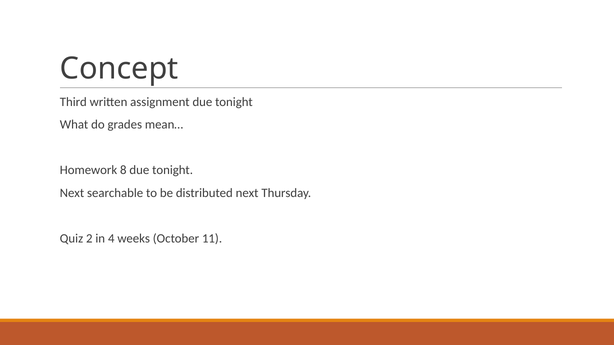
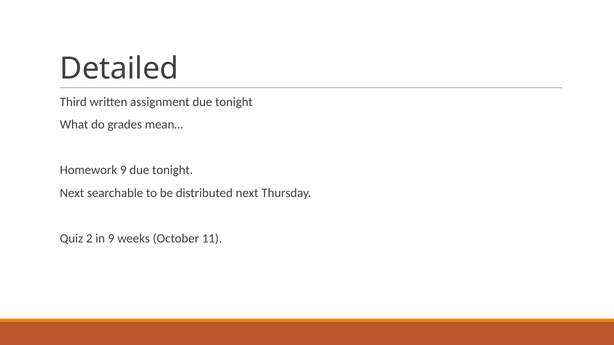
Concept: Concept -> Detailed
Homework 8: 8 -> 9
in 4: 4 -> 9
